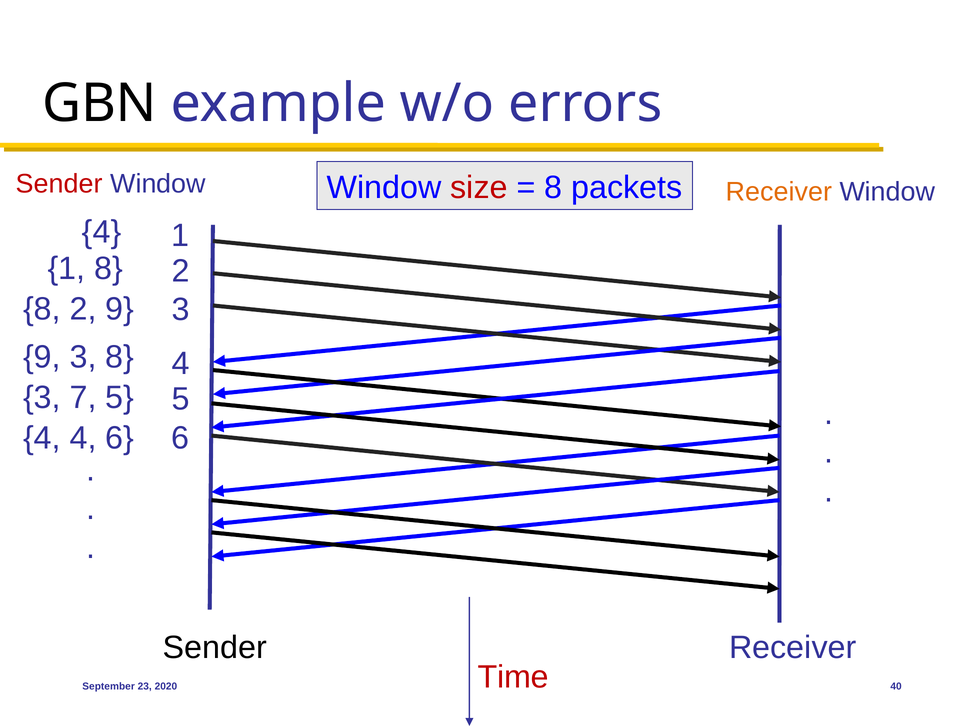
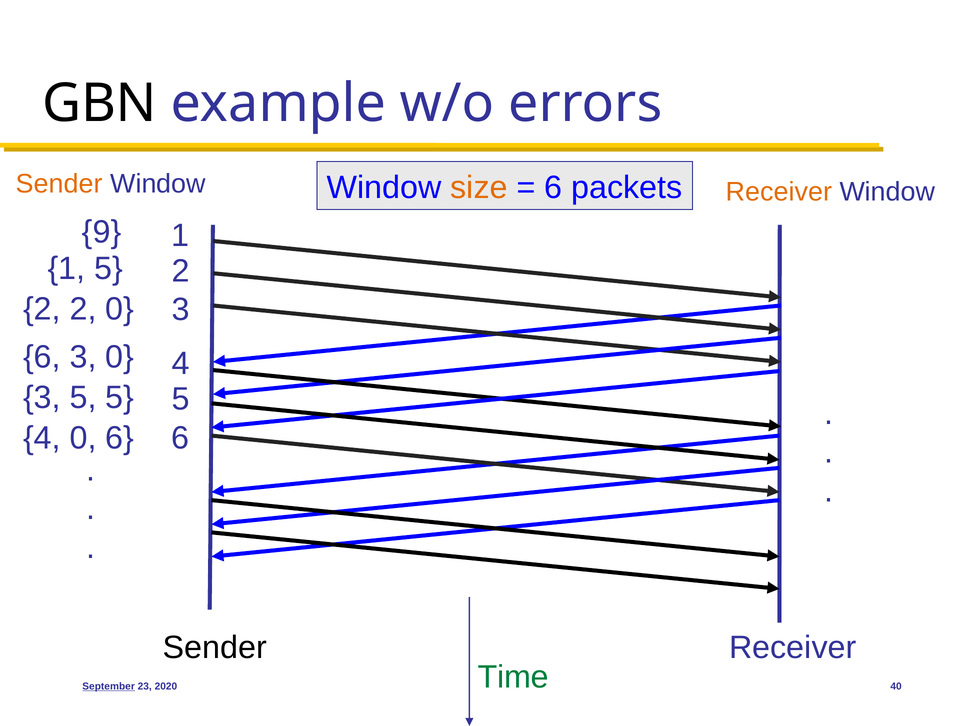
Sender at (59, 184) colour: red -> orange
size colour: red -> orange
8 at (553, 188): 8 -> 6
4 at (102, 232): 4 -> 9
1 8: 8 -> 5
8 at (42, 309): 8 -> 2
2 9: 9 -> 0
9 at (42, 357): 9 -> 6
8 at (120, 357): 8 -> 0
3 7: 7 -> 5
4 4: 4 -> 0
Time colour: red -> green
September underline: none -> present
